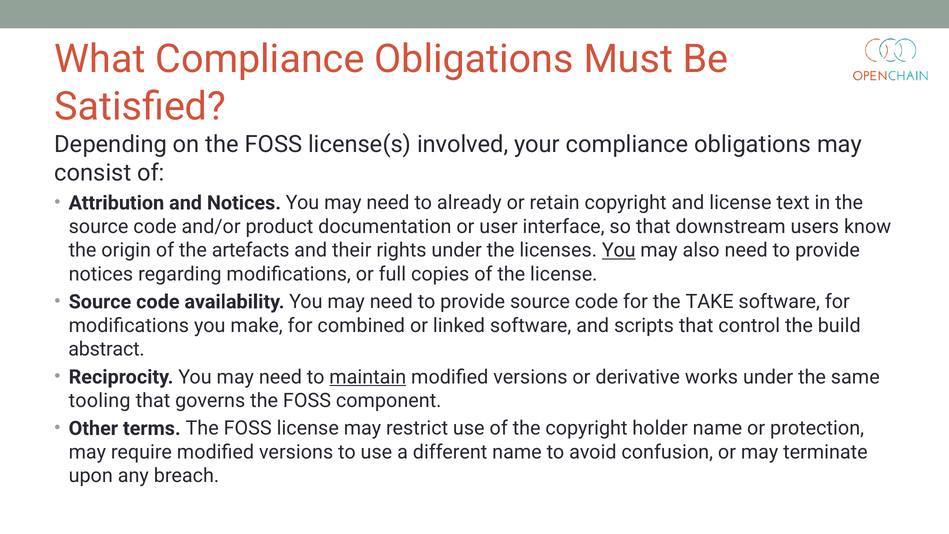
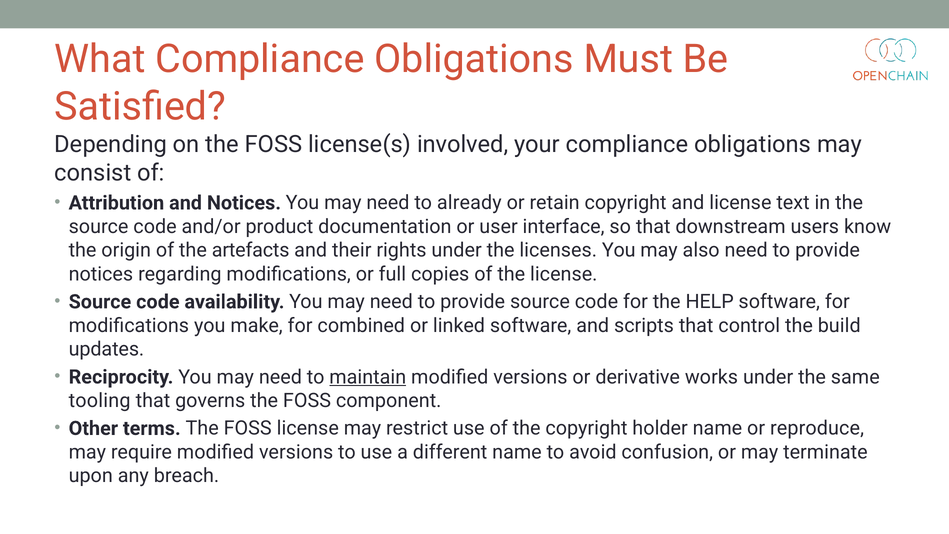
You at (619, 250) underline: present -> none
TAKE: TAKE -> HELP
abstract: abstract -> updates
protection: protection -> reproduce
